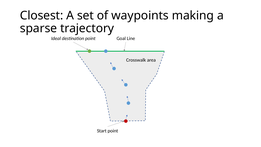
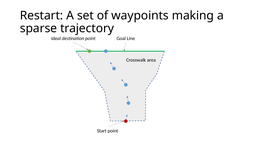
Closest: Closest -> Restart
